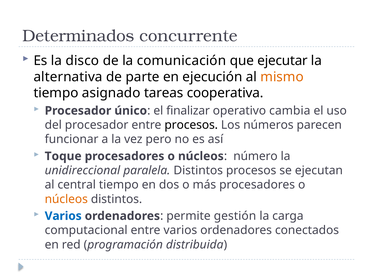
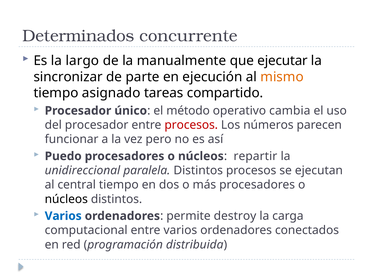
disco: disco -> largo
comunicación: comunicación -> manualmente
alternativa: alternativa -> sincronizar
cooperativa: cooperativa -> compartido
finalizar: finalizar -> método
procesos at (191, 125) colour: black -> red
Toque: Toque -> Puedo
número: número -> repartir
núcleos at (66, 199) colour: orange -> black
gestión: gestión -> destroy
